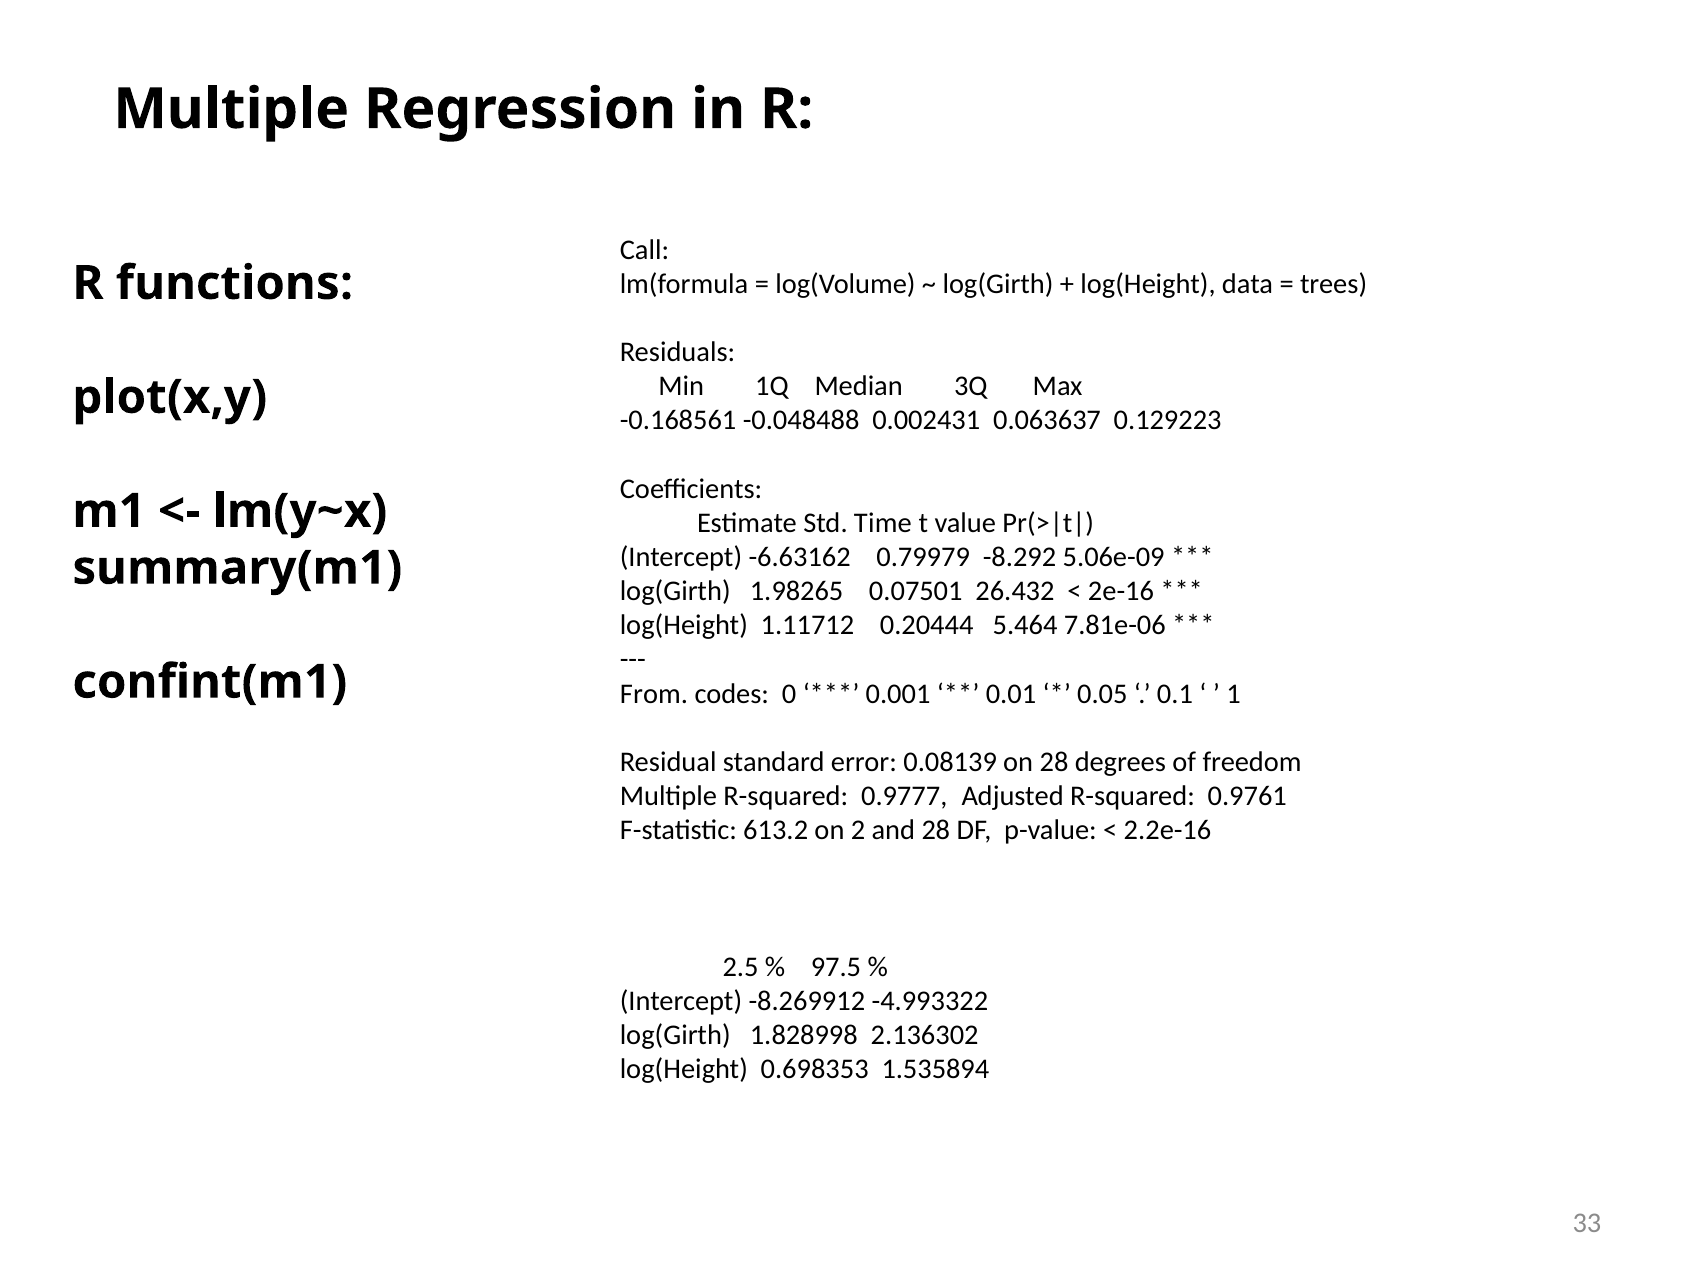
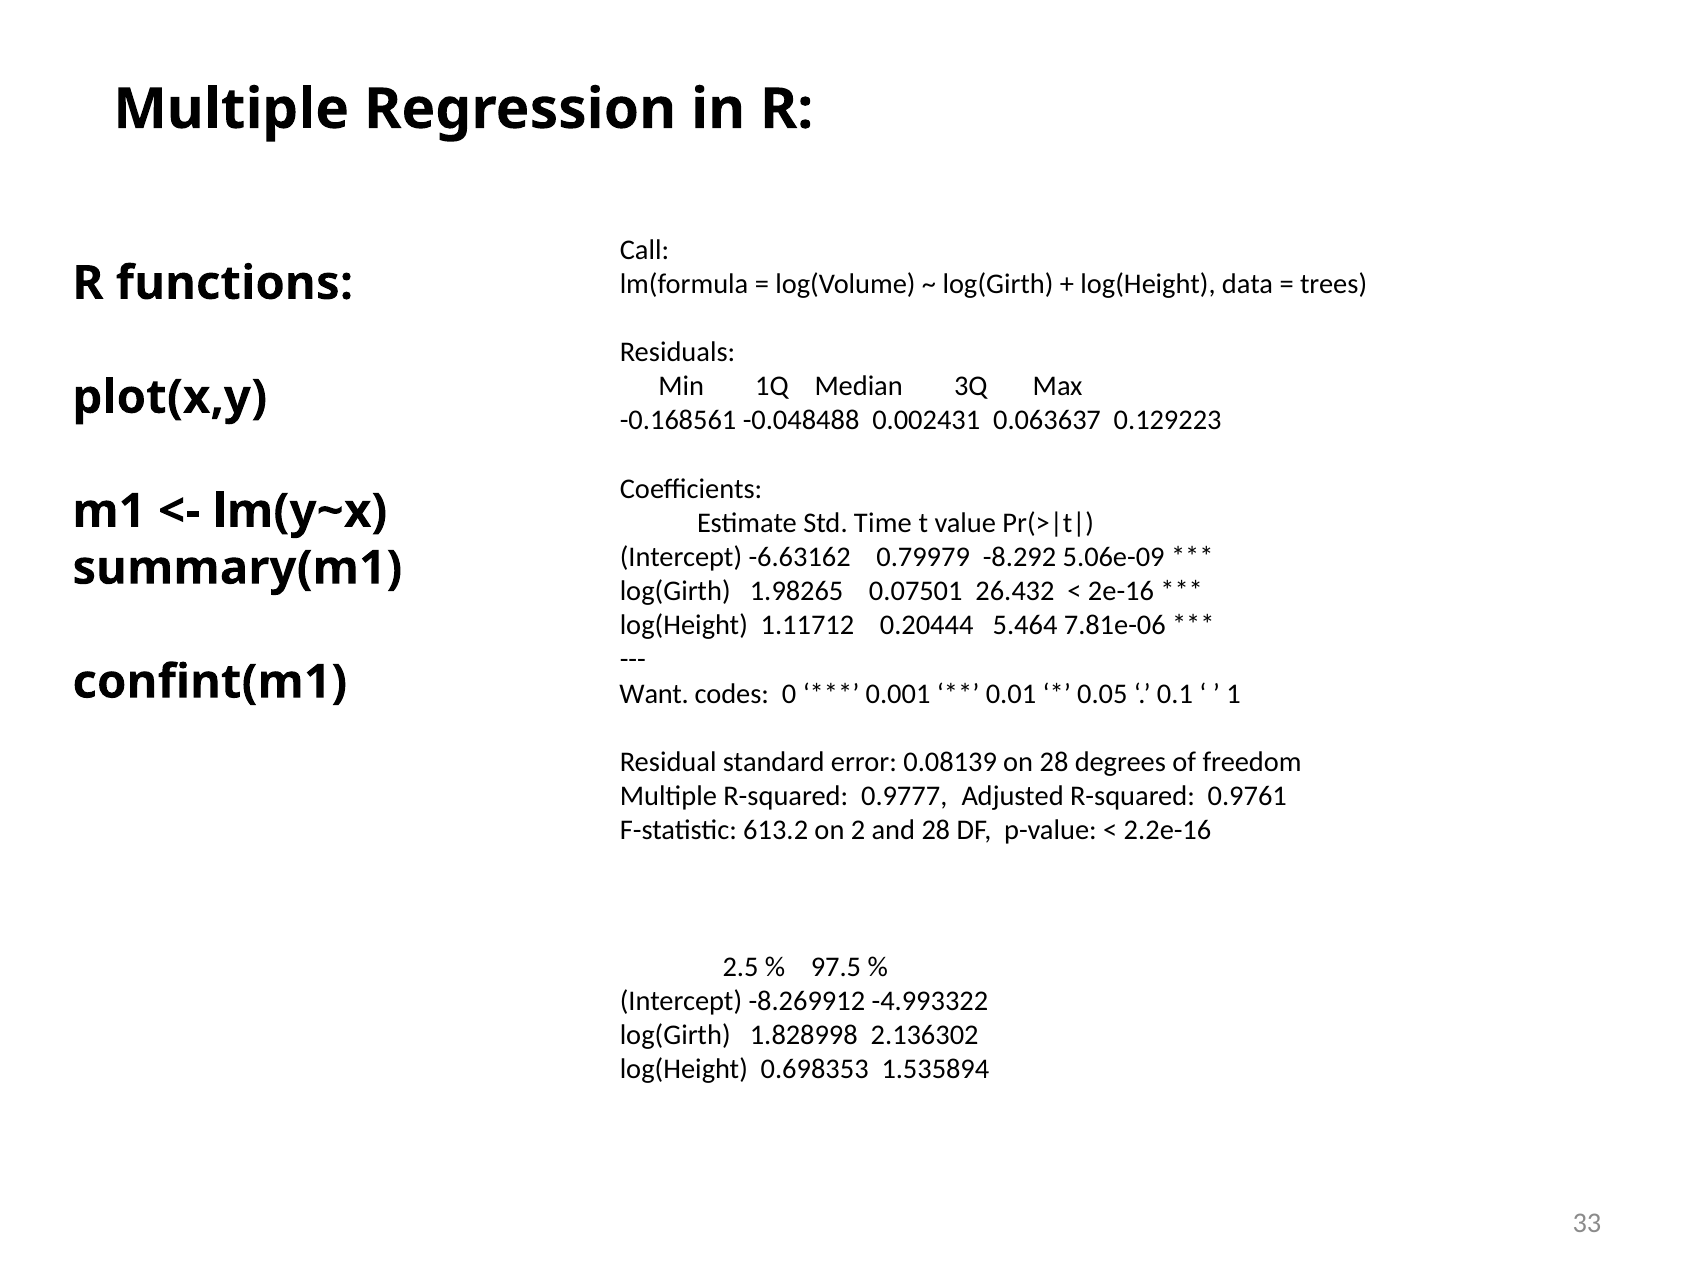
From: From -> Want
